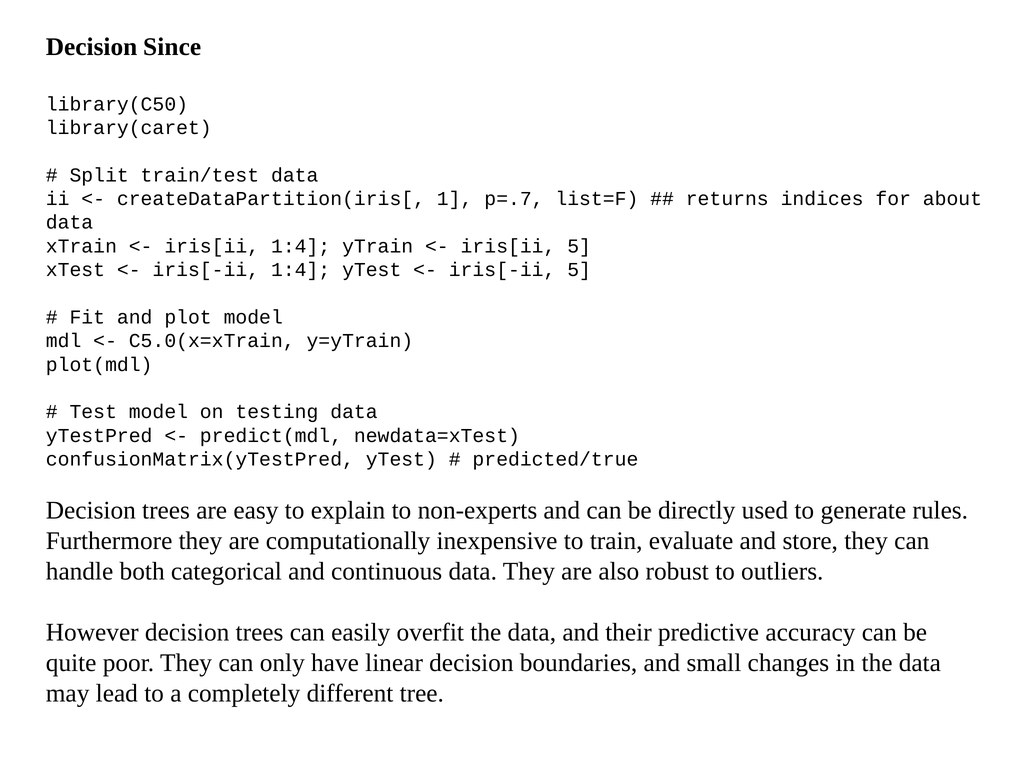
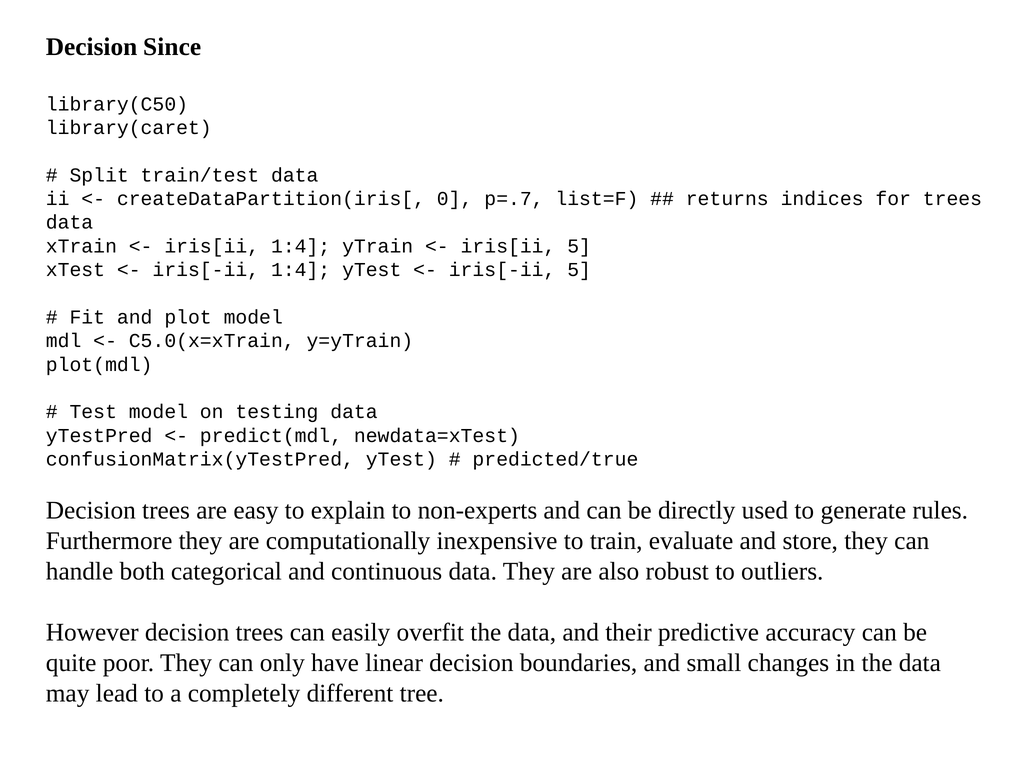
1: 1 -> 0
for about: about -> trees
